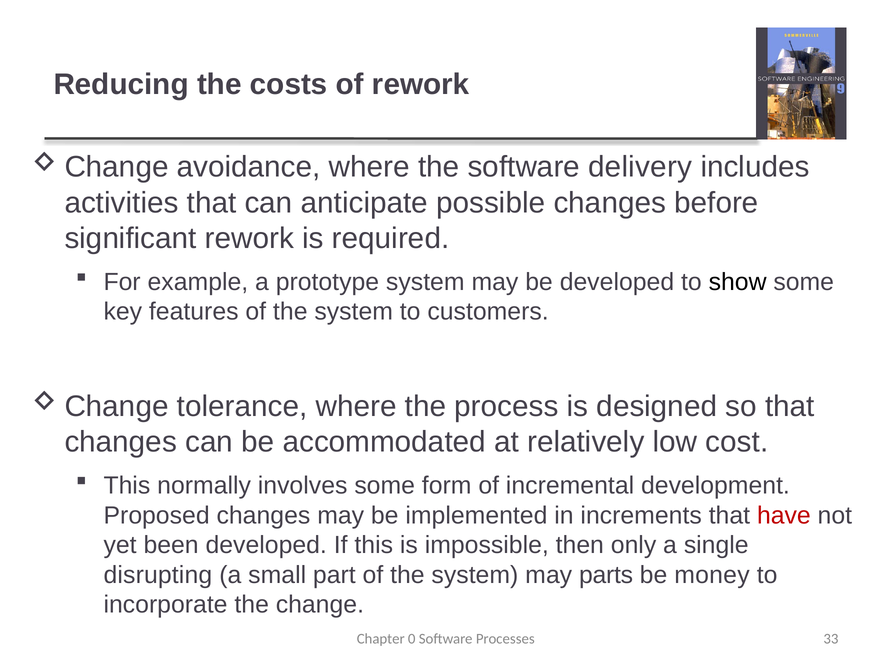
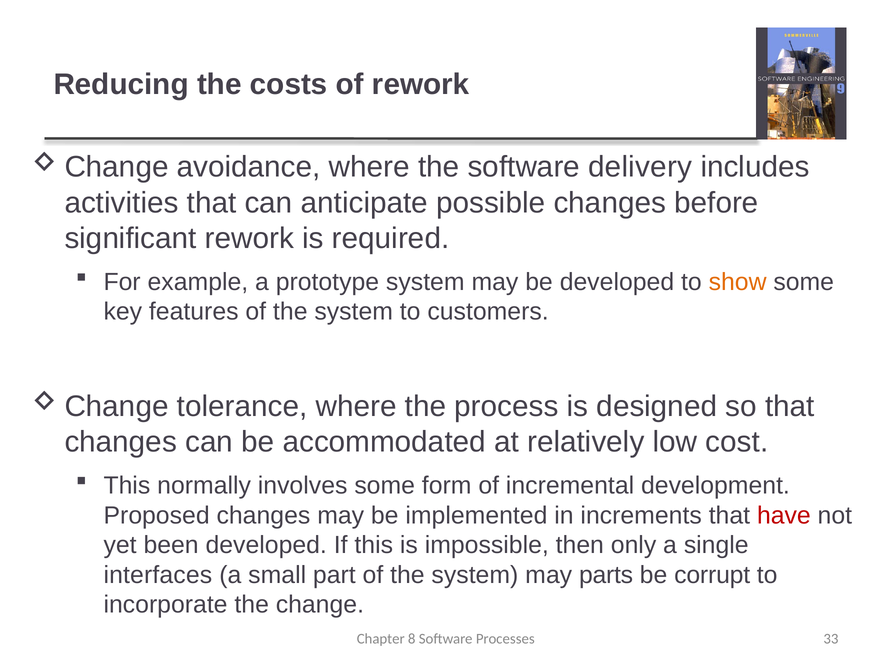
show colour: black -> orange
disrupting: disrupting -> interfaces
money: money -> corrupt
0: 0 -> 8
